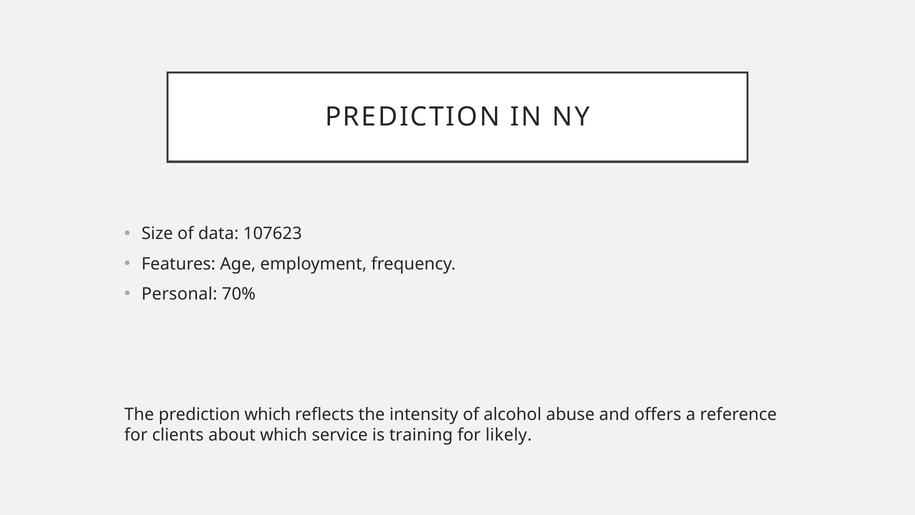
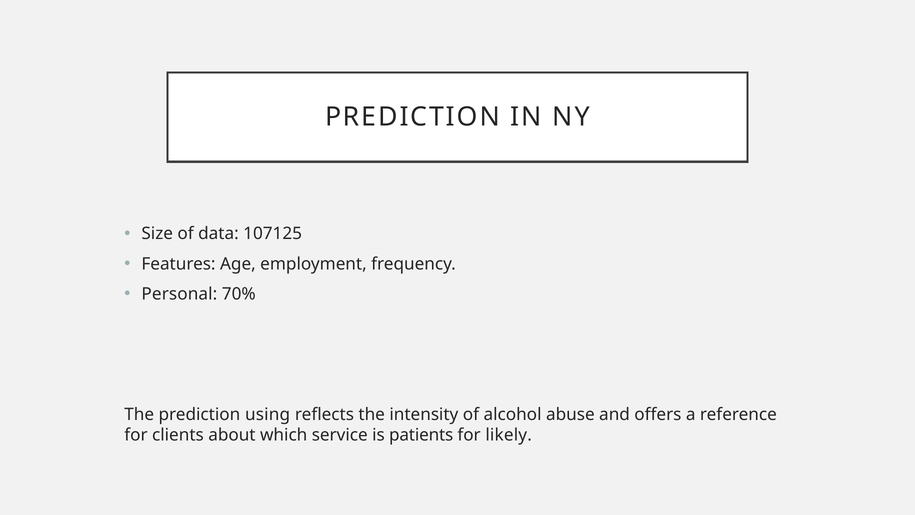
107623: 107623 -> 107125
prediction which: which -> using
training: training -> patients
